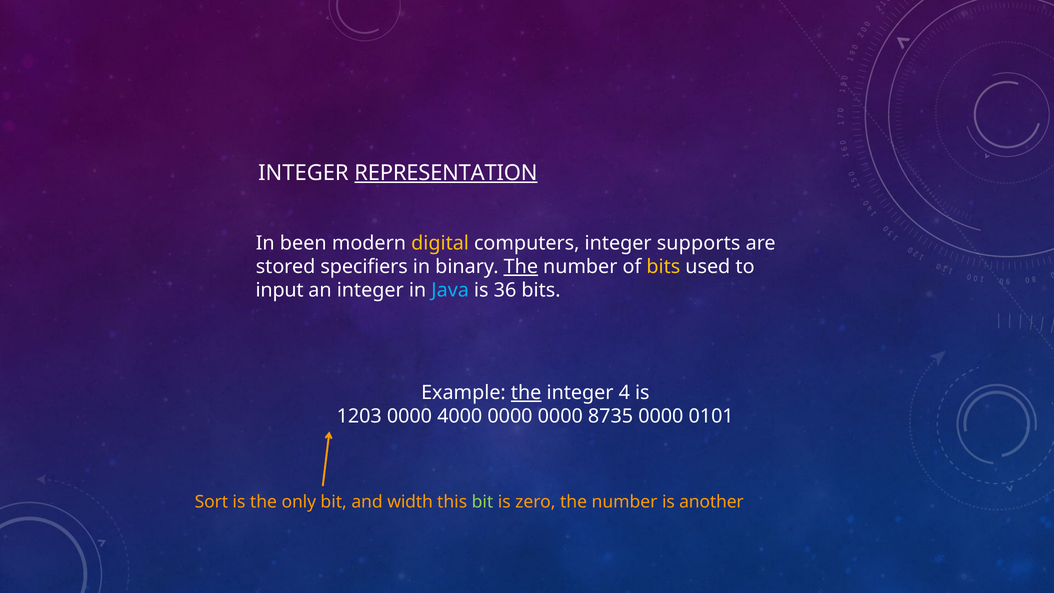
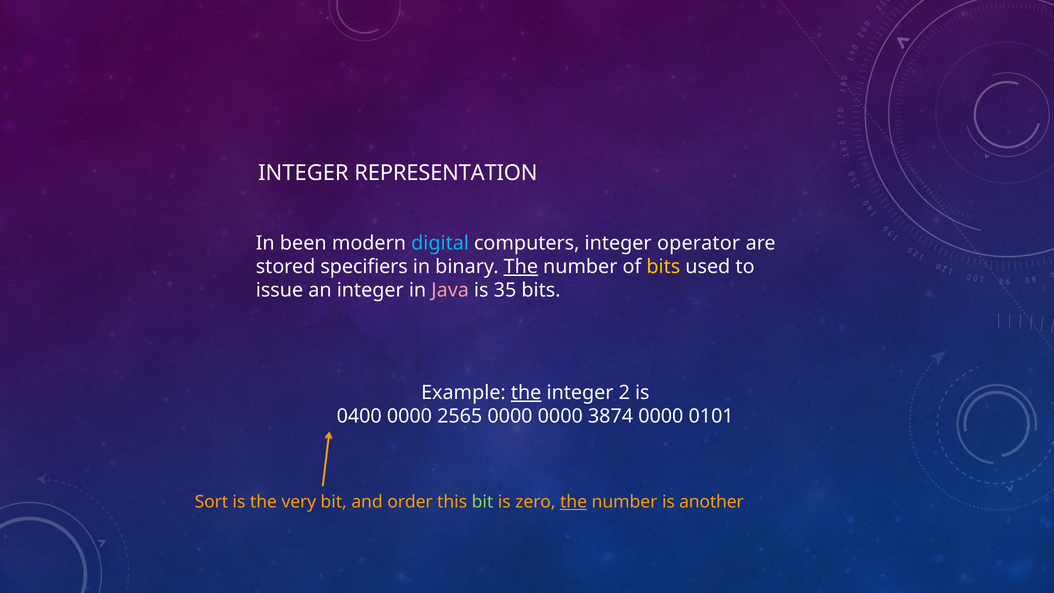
REPRESENTATION underline: present -> none
digital colour: yellow -> light blue
supports: supports -> operator
input: input -> issue
Java colour: light blue -> pink
36: 36 -> 35
4: 4 -> 2
1203: 1203 -> 0400
4000: 4000 -> 2565
8735: 8735 -> 3874
only: only -> very
width: width -> order
the at (574, 502) underline: none -> present
